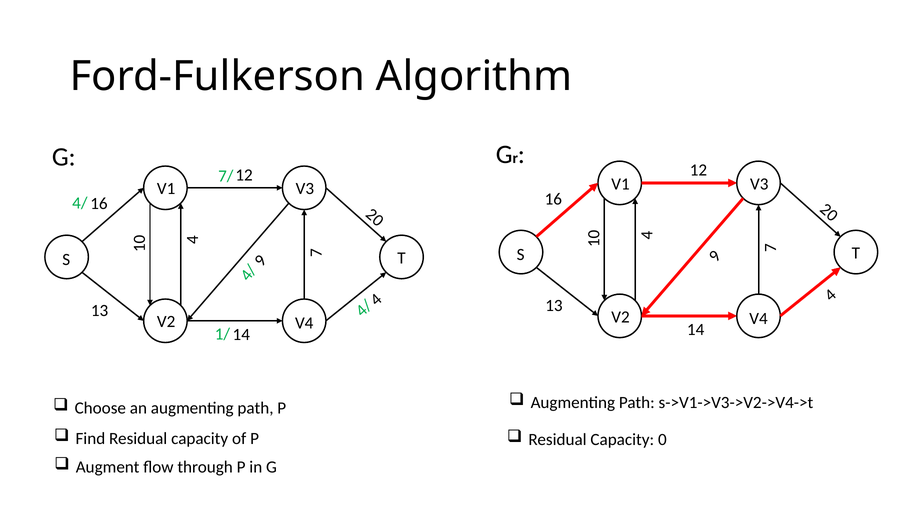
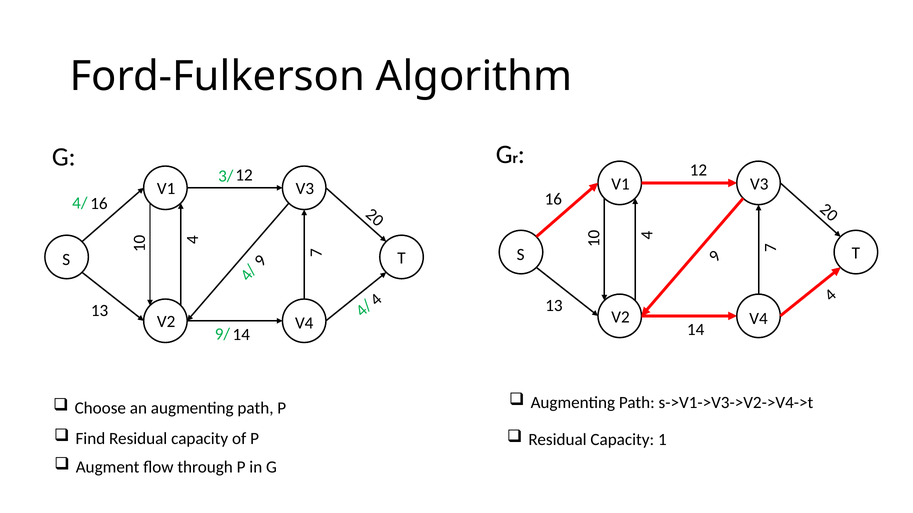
7/: 7/ -> 3/
1/: 1/ -> 9/
Capacity 0: 0 -> 1
